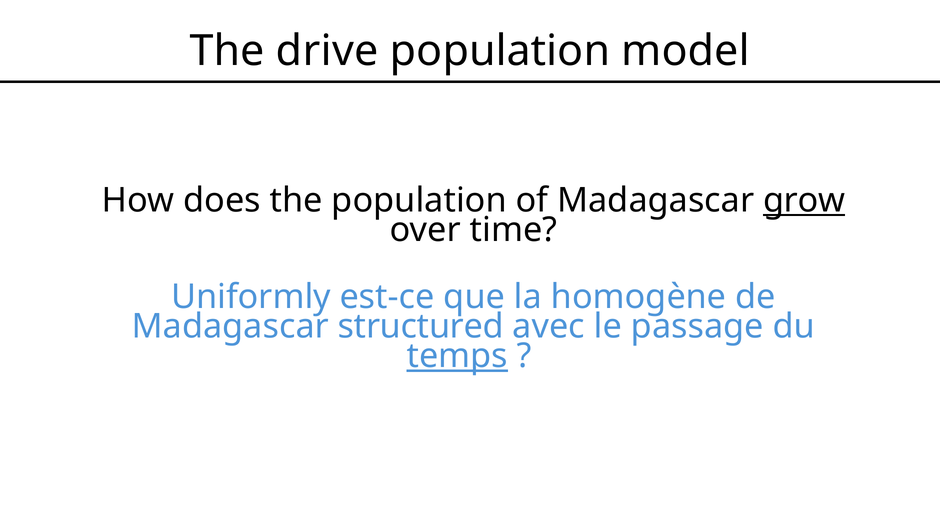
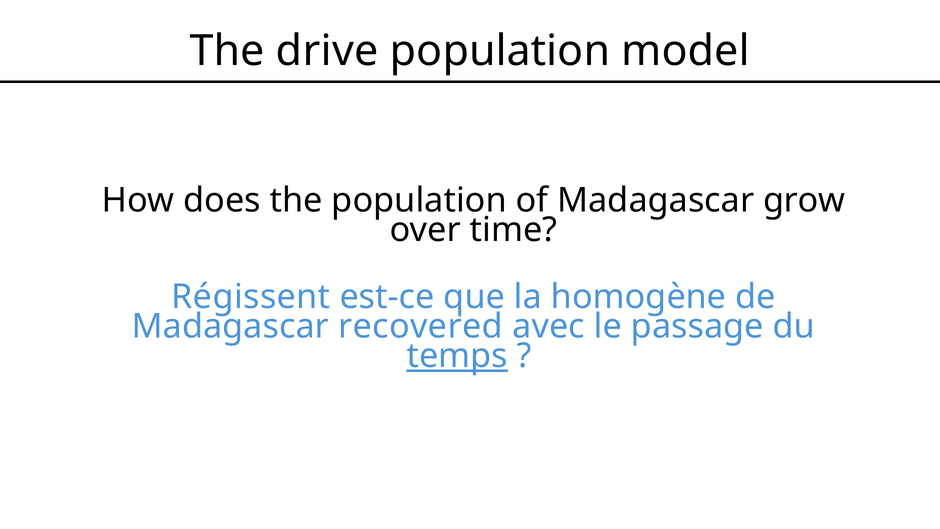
grow underline: present -> none
Uniformly: Uniformly -> Régissent
structured: structured -> recovered
